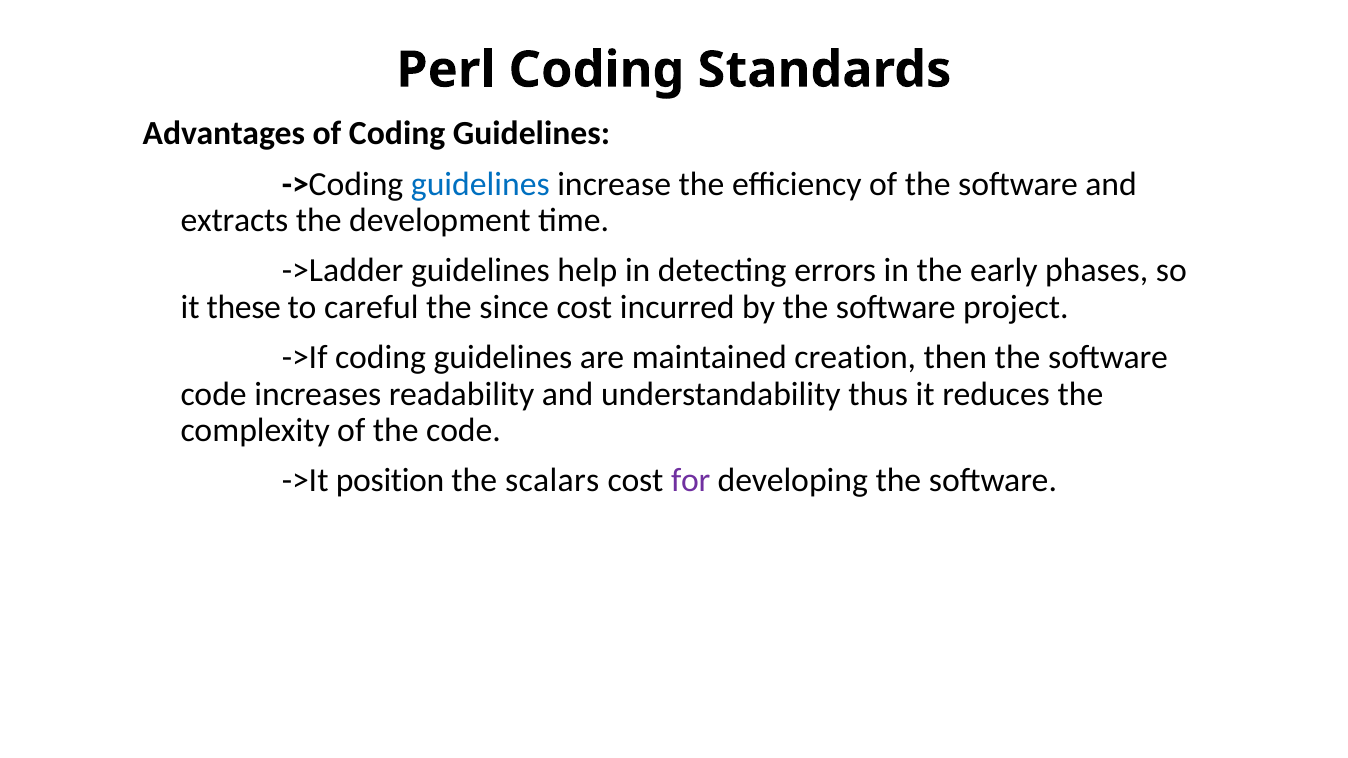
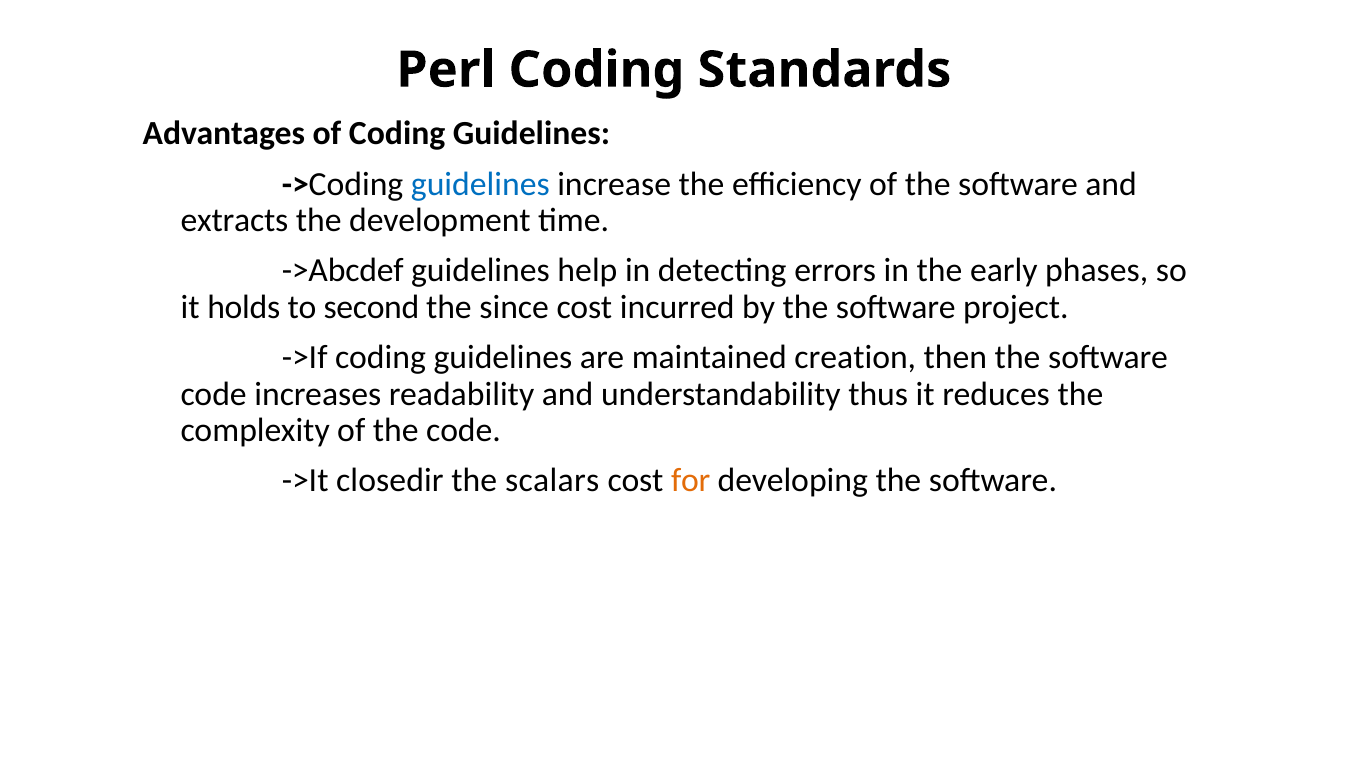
->Ladder: ->Ladder -> ->Abcdef
these: these -> holds
careful: careful -> second
position: position -> closedir
for colour: purple -> orange
